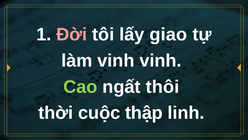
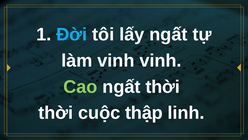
Đời colour: pink -> light blue
lấy giao: giao -> ngất
ngất thôi: thôi -> thời
